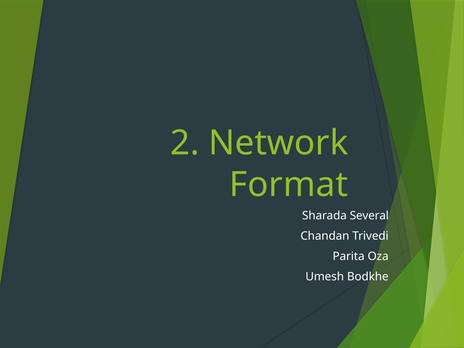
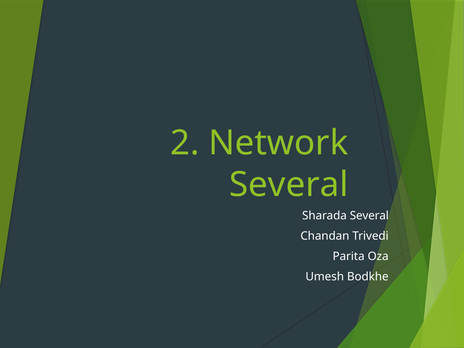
Format at (289, 185): Format -> Several
